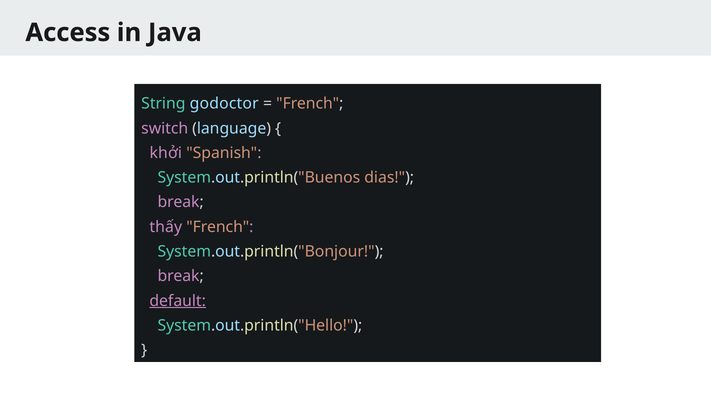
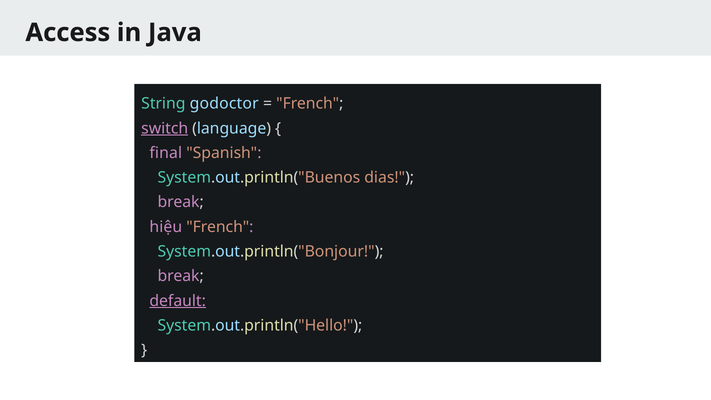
switch underline: none -> present
khởi: khởi -> final
thấy: thấy -> hiệu
